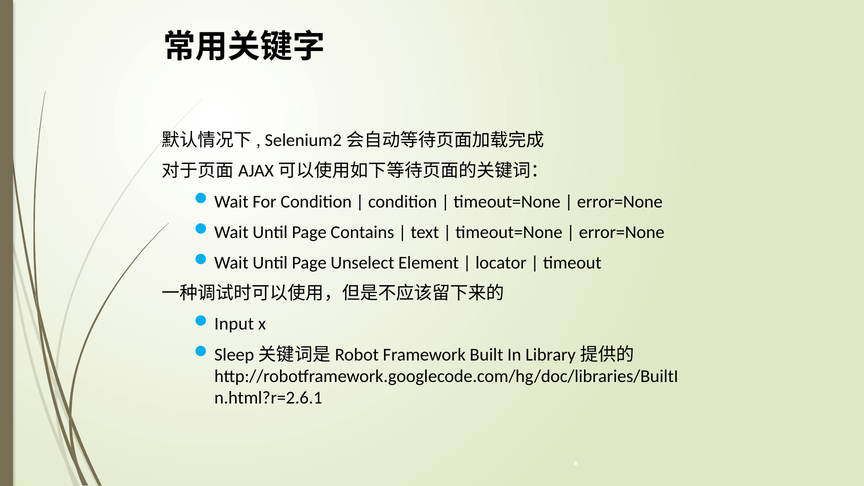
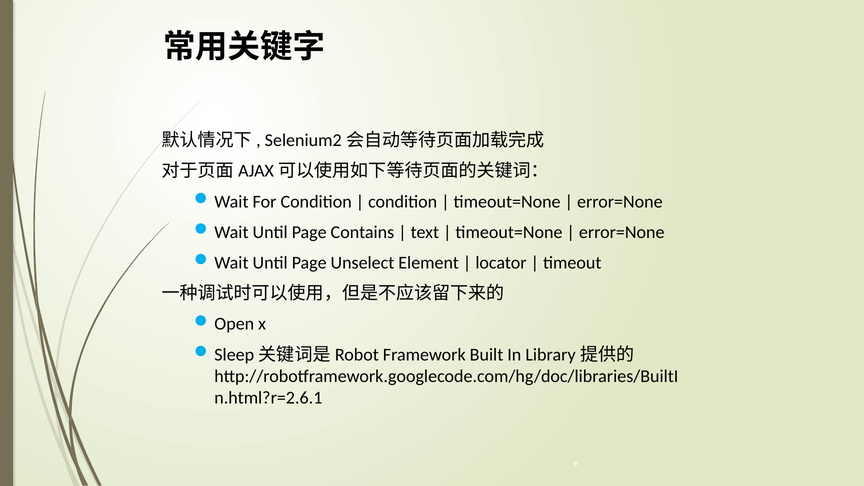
Input: Input -> Open
